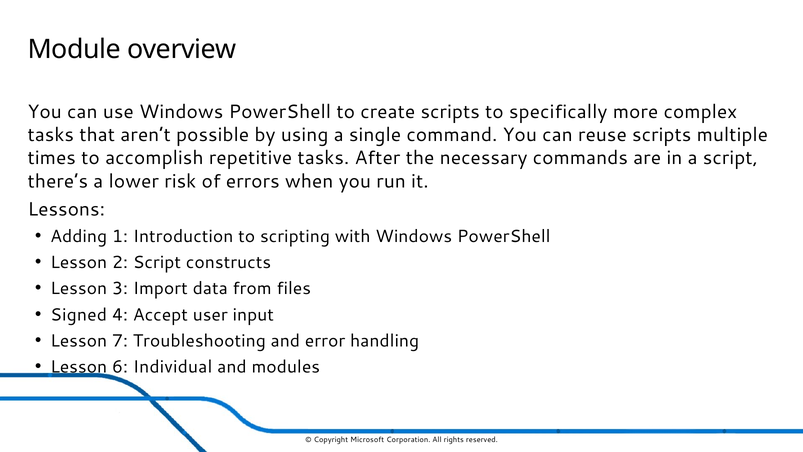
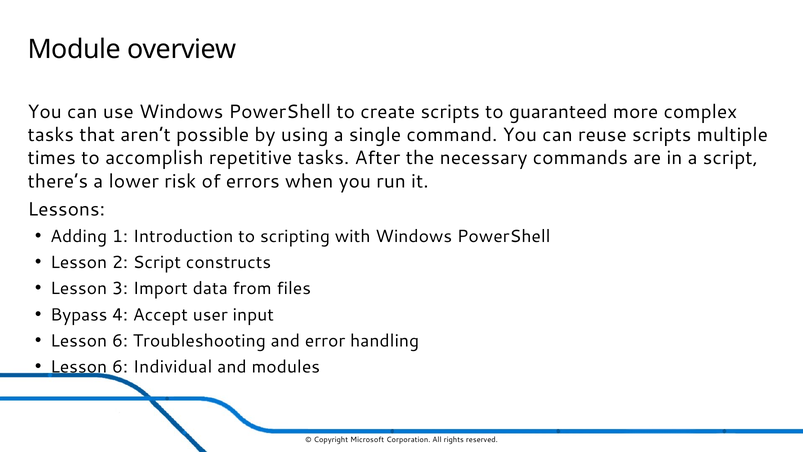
specifically: specifically -> guaranteed
Signed: Signed -> Bypass
7 at (120, 341): 7 -> 6
